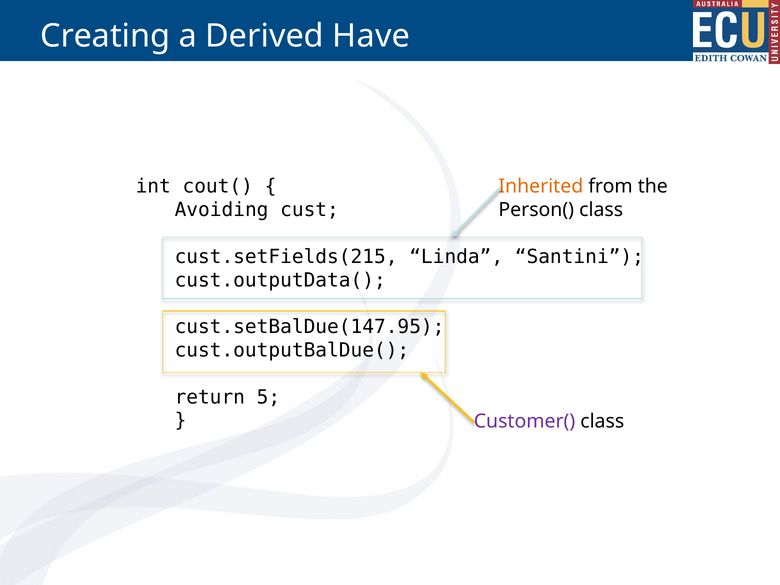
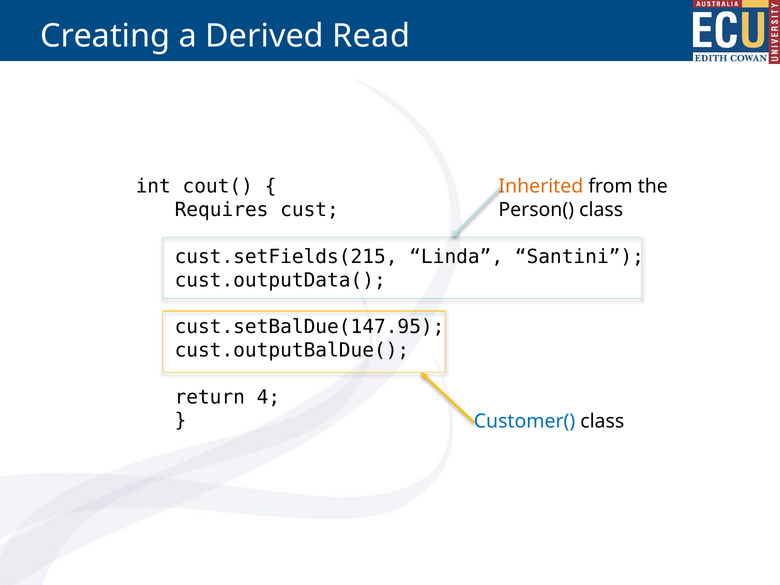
Have: Have -> Read
Avoiding: Avoiding -> Requires
5: 5 -> 4
Customer( colour: purple -> blue
